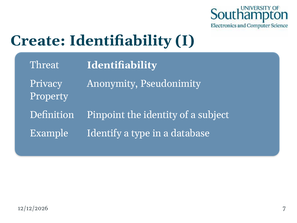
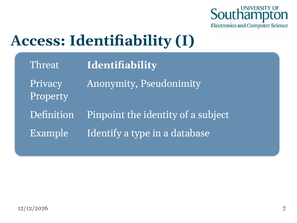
Create: Create -> Access
